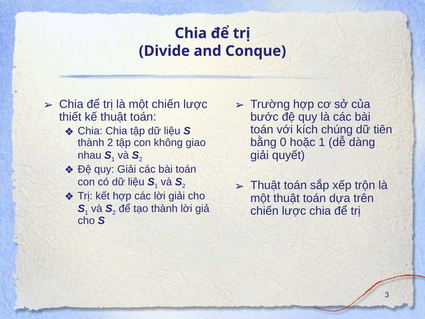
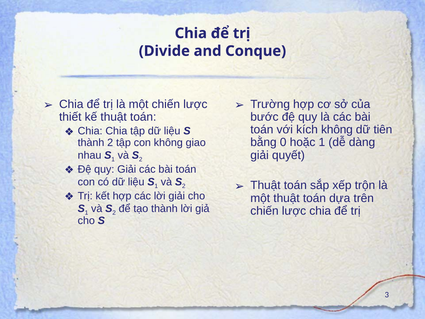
kích chúng: chúng -> không
